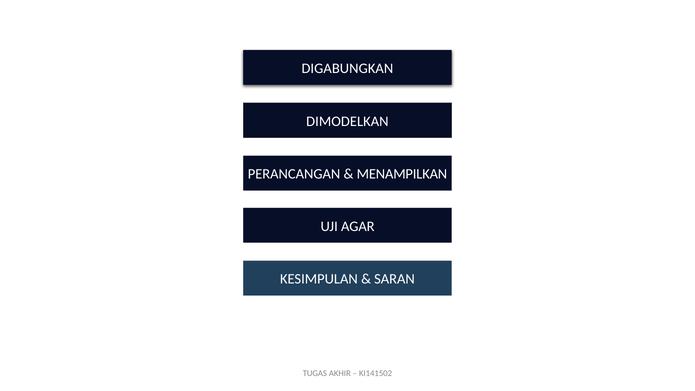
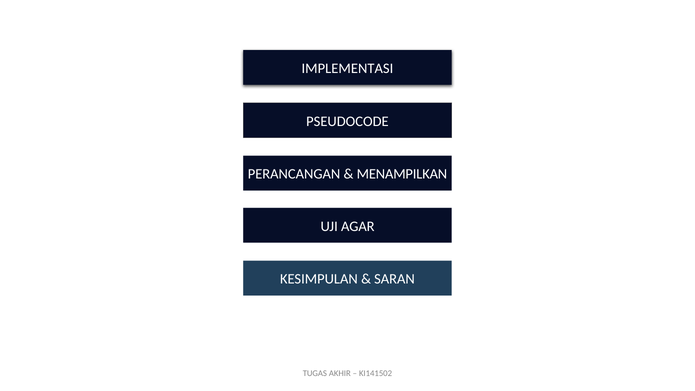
DIGABUNGKAN: DIGABUNGKAN -> IMPLEMENTASI
DIMODELKAN: DIMODELKAN -> PSEUDOCODE
